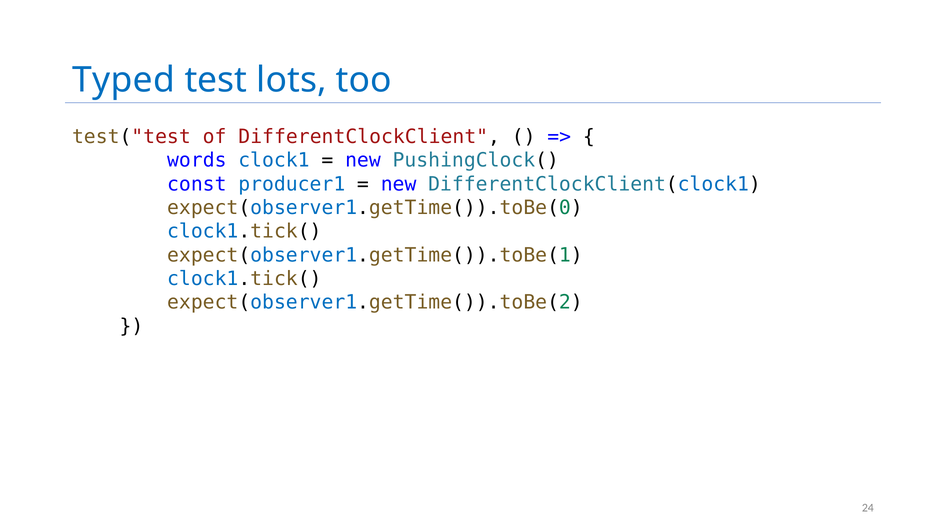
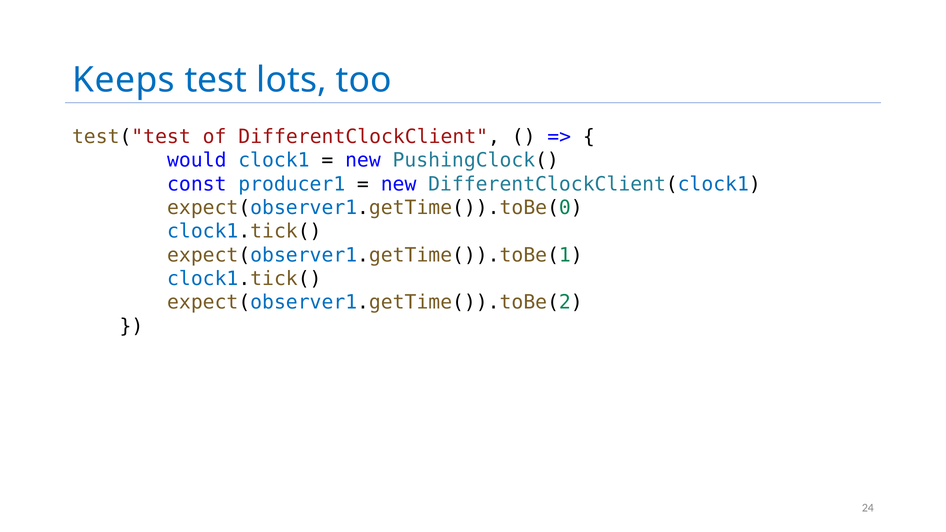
Typed: Typed -> Keeps
words: words -> would
